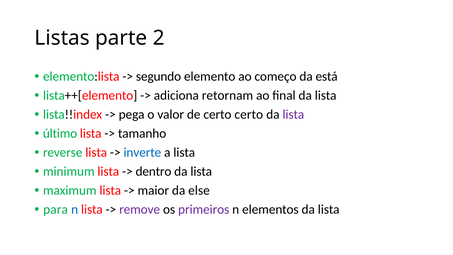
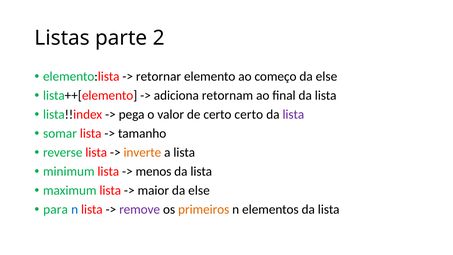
segundo: segundo -> retornar
começo da está: está -> else
último: último -> somar
inverte colour: blue -> orange
dentro: dentro -> menos
primeiros colour: purple -> orange
